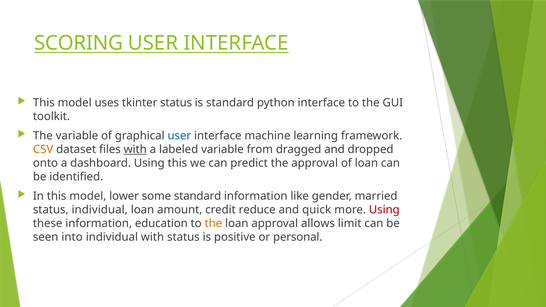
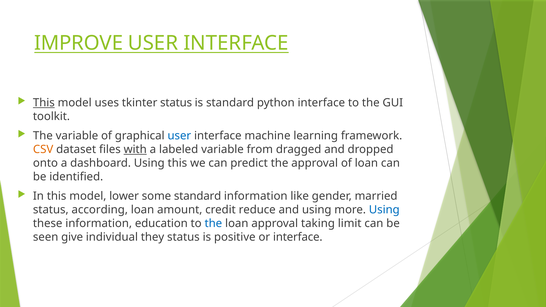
SCORING: SCORING -> IMPROVE
This at (44, 103) underline: none -> present
status individual: individual -> according
and quick: quick -> using
Using at (384, 210) colour: red -> blue
the at (213, 224) colour: orange -> blue
allows: allows -> taking
into: into -> give
individual with: with -> they
or personal: personal -> interface
